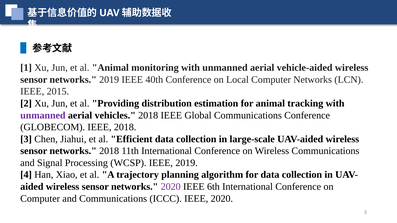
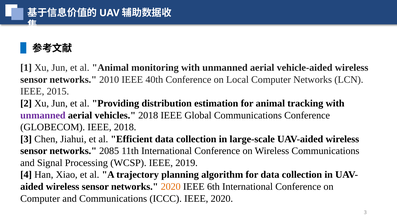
networks 2019: 2019 -> 2010
networks 2018: 2018 -> 2085
2020 at (171, 187) colour: purple -> orange
